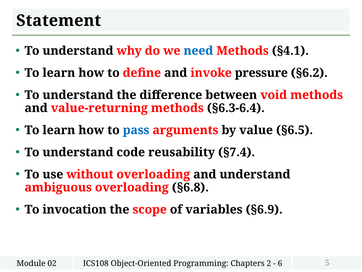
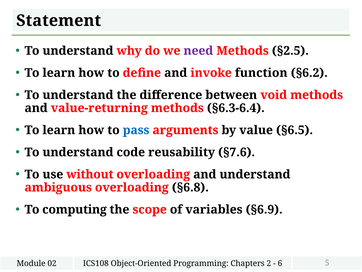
need colour: blue -> purple
§4.1: §4.1 -> §2.5
pressure: pressure -> function
§7.4: §7.4 -> §7.6
invocation: invocation -> computing
